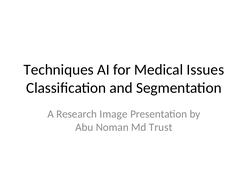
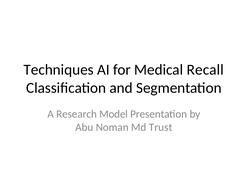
Issues: Issues -> Recall
Image: Image -> Model
